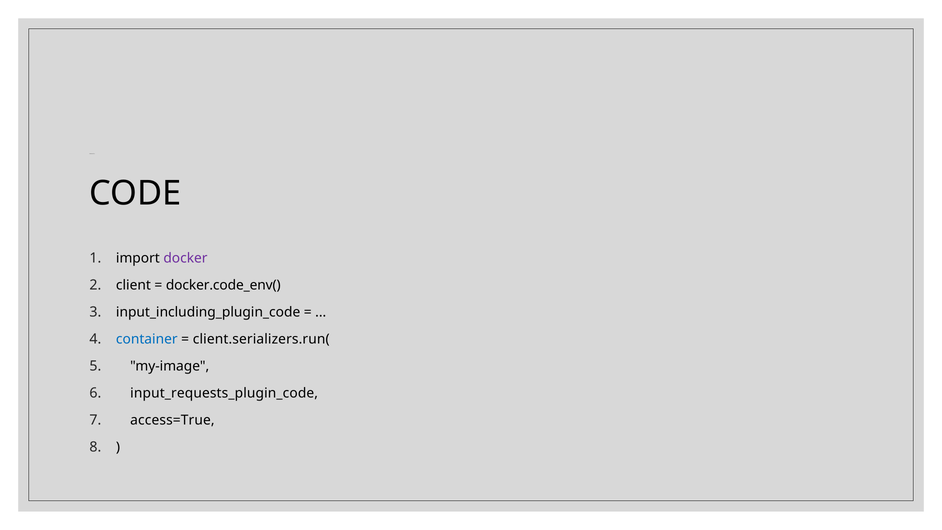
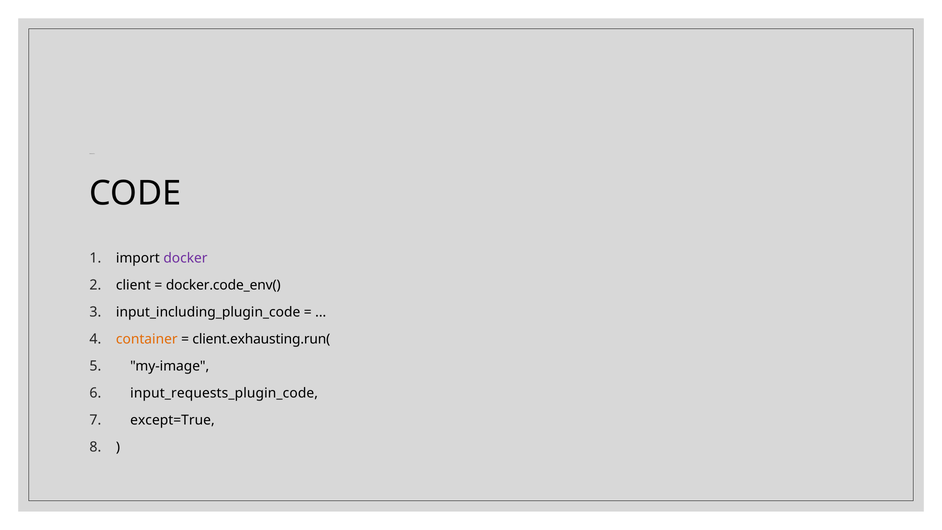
container colour: blue -> orange
client.serializers.run(: client.serializers.run( -> client.exhausting.run(
access=True: access=True -> except=True
